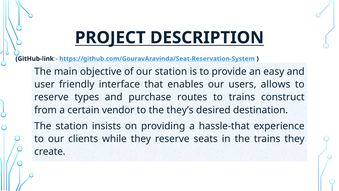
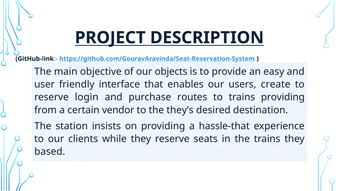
our station: station -> objects
allows: allows -> create
types: types -> login
trains construct: construct -> providing
create: create -> based
